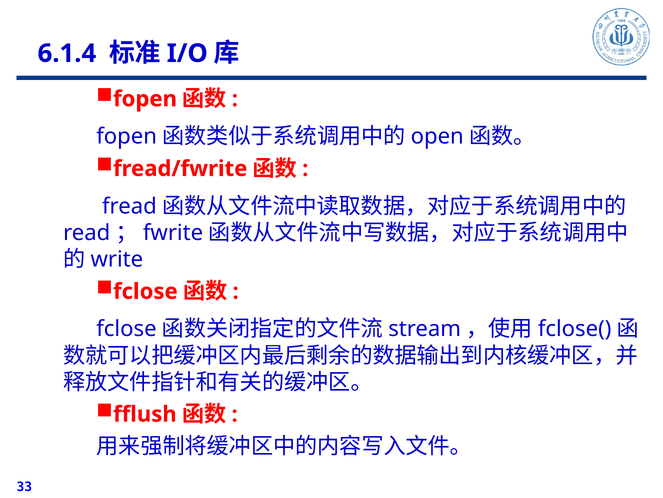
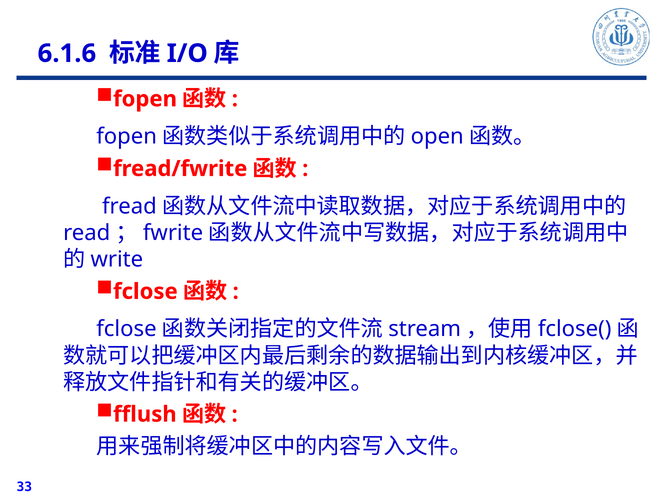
6.1.4: 6.1.4 -> 6.1.6
